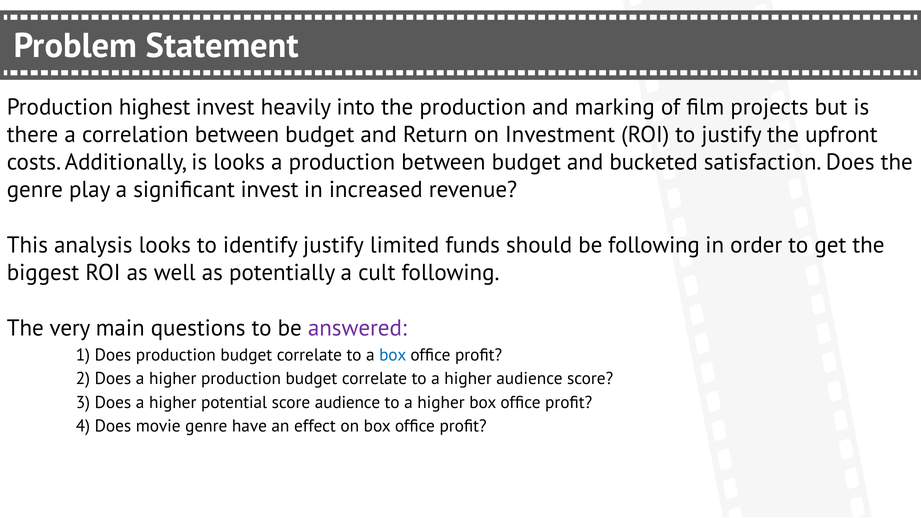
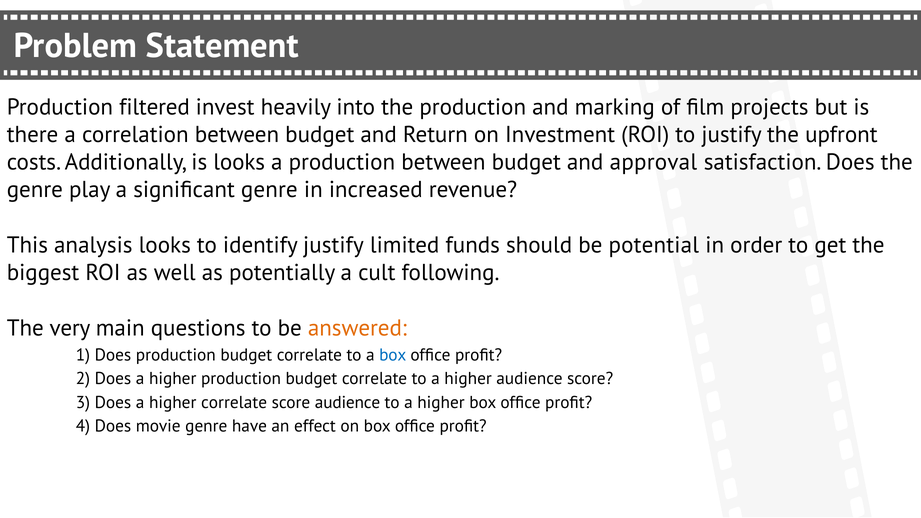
highest: highest -> filtered
bucketed: bucketed -> approval
significant invest: invest -> genre
be following: following -> potential
answered colour: purple -> orange
higher potential: potential -> correlate
